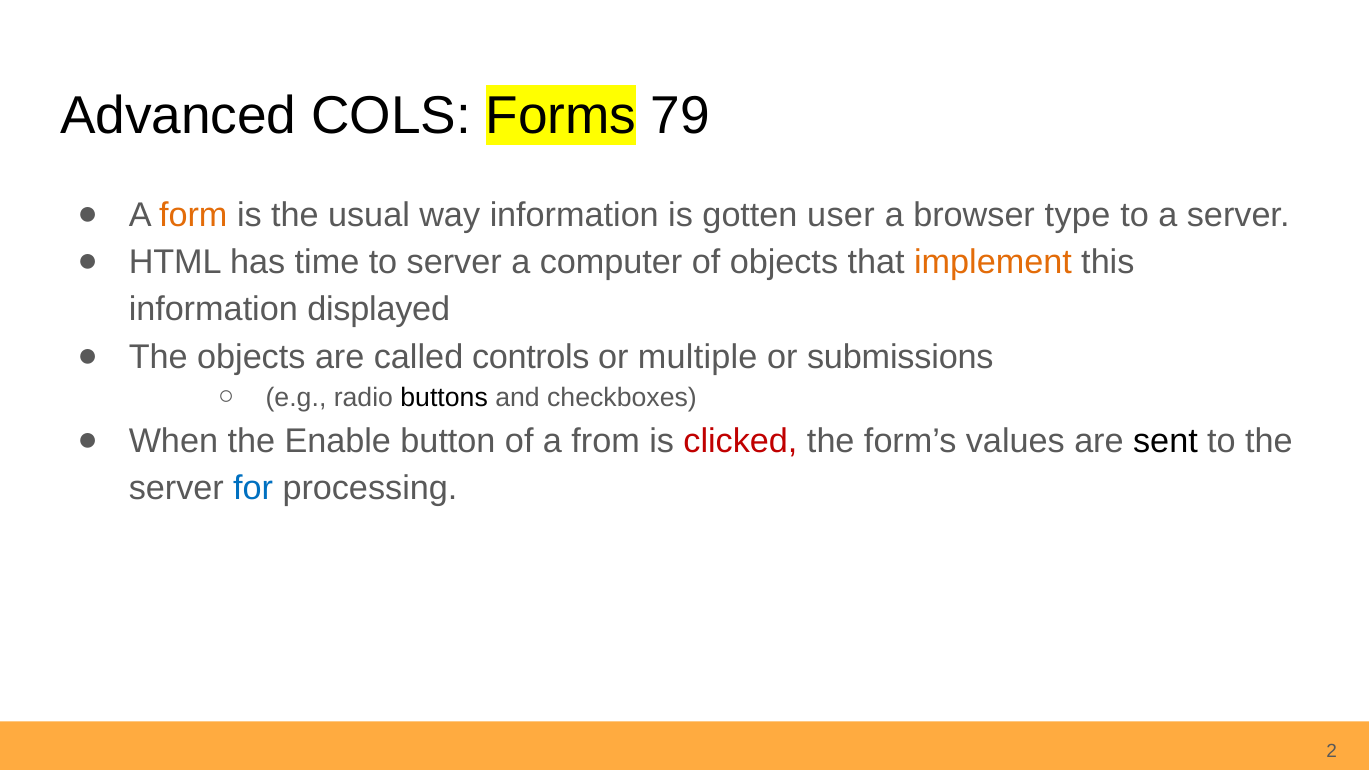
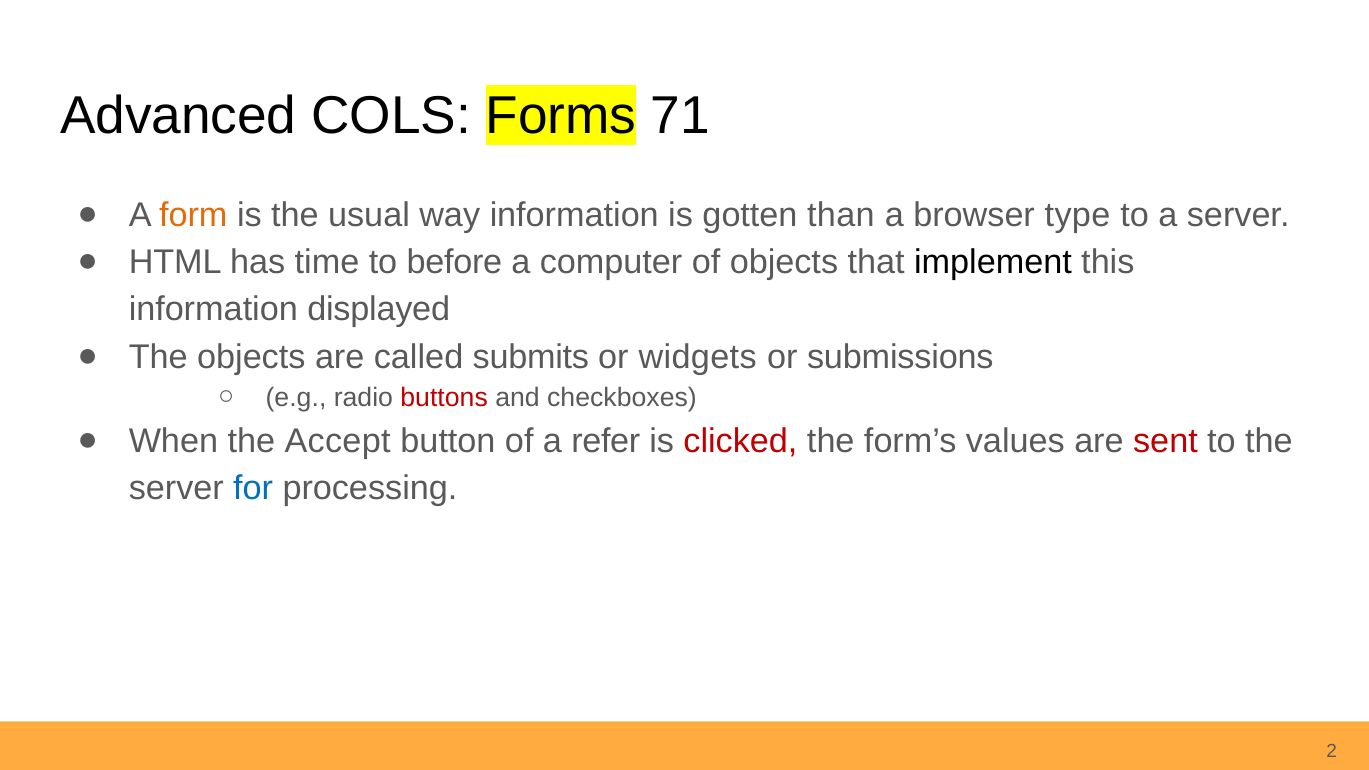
79: 79 -> 71
user: user -> than
to server: server -> before
implement colour: orange -> black
controls: controls -> submits
multiple: multiple -> widgets
buttons colour: black -> red
Enable: Enable -> Accept
from: from -> refer
sent colour: black -> red
